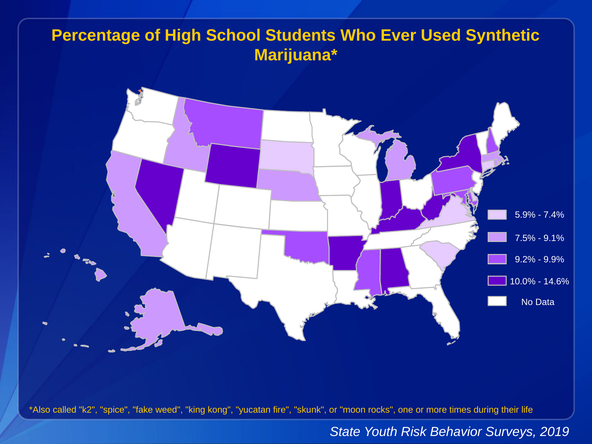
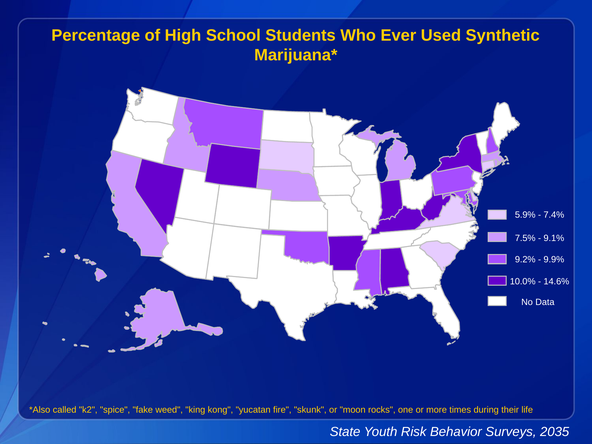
2019: 2019 -> 2035
